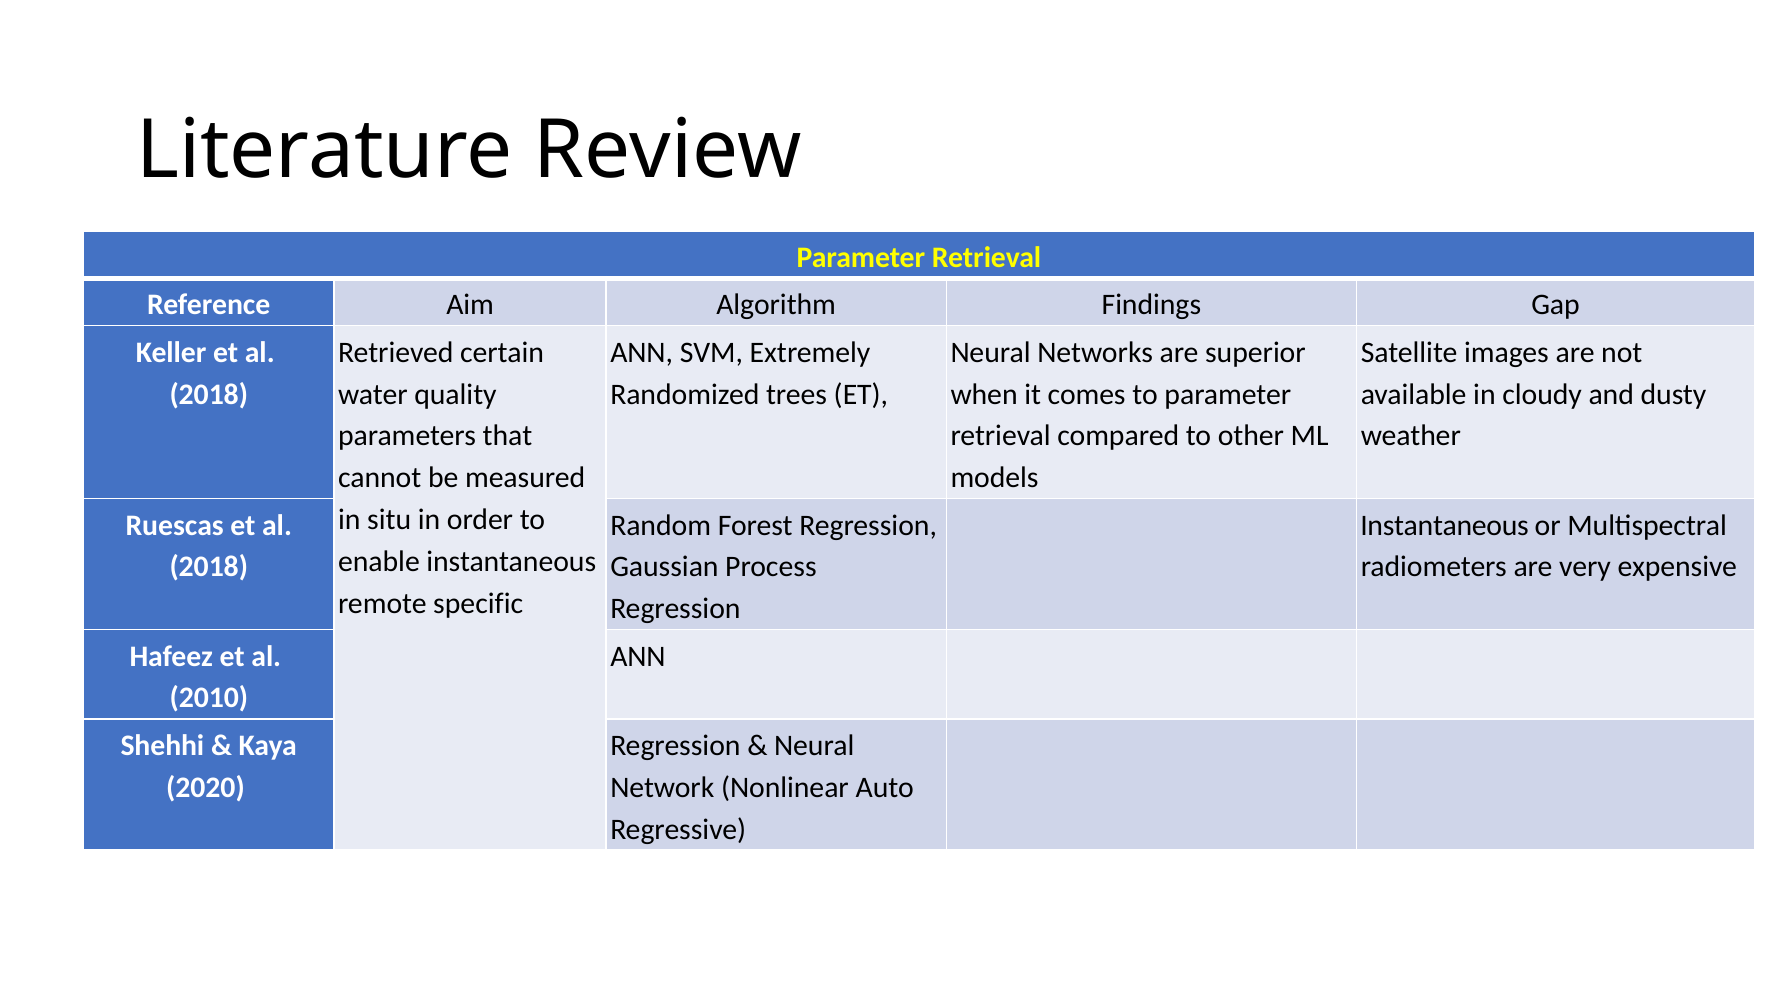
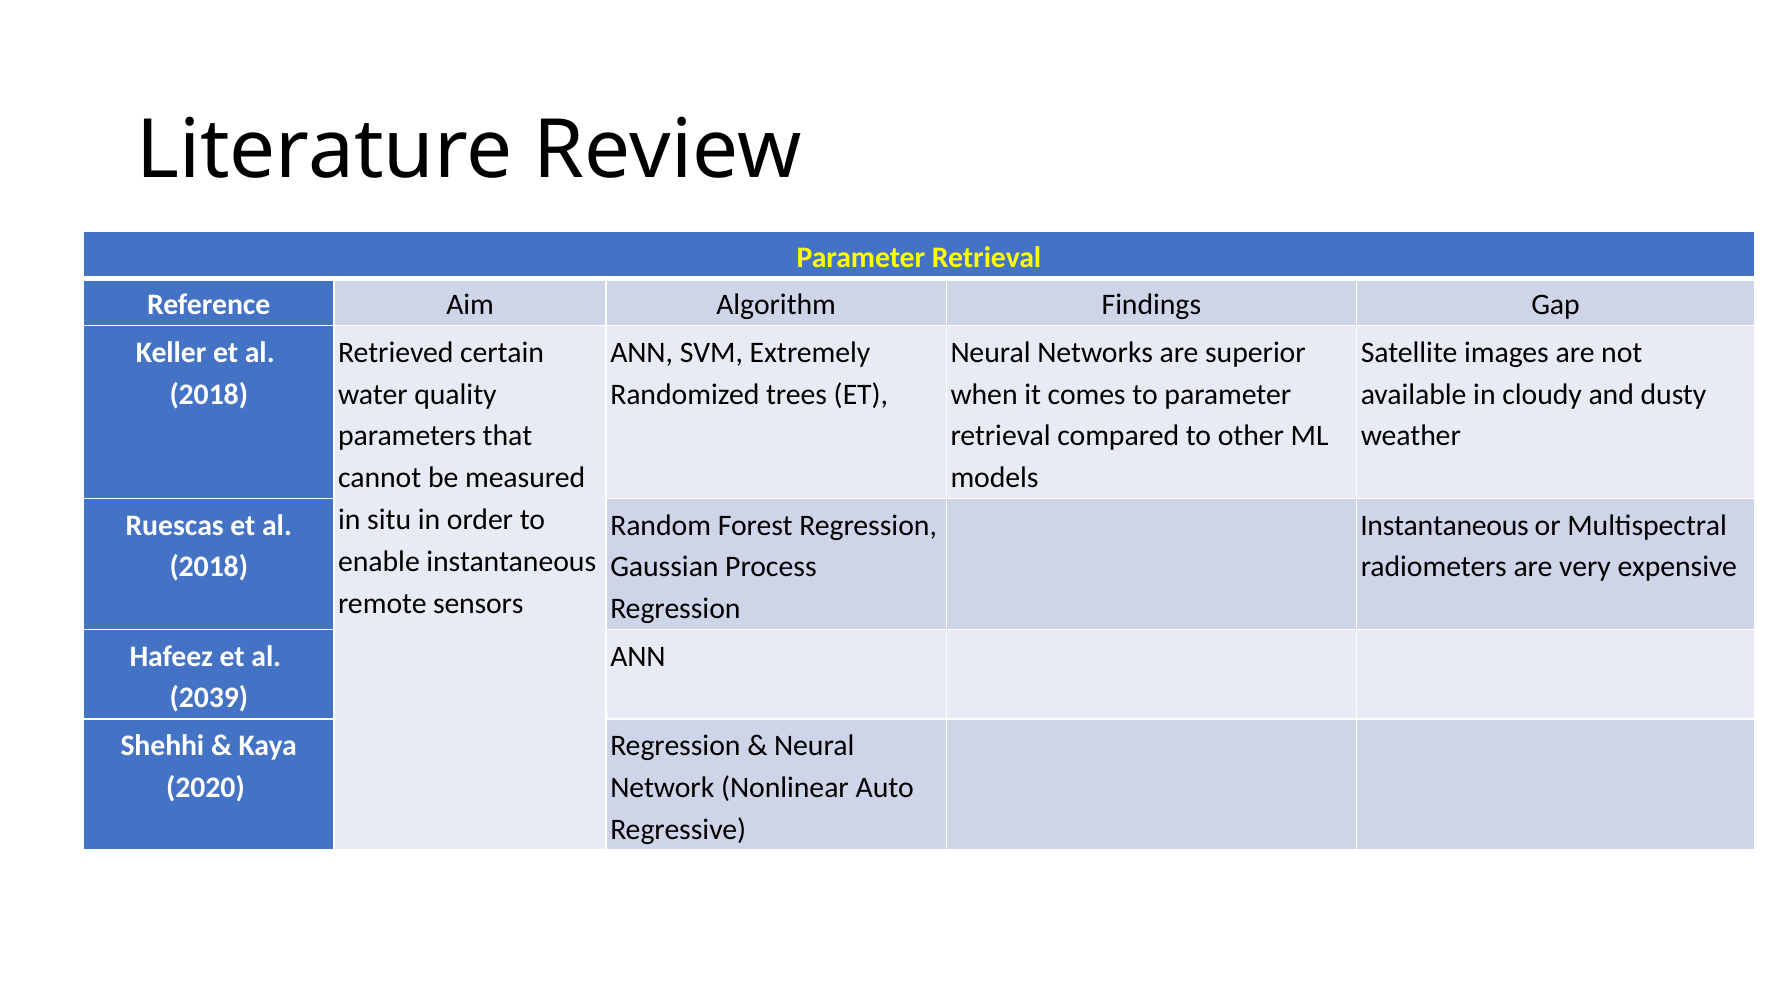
specific: specific -> sensors
2010: 2010 -> 2039
